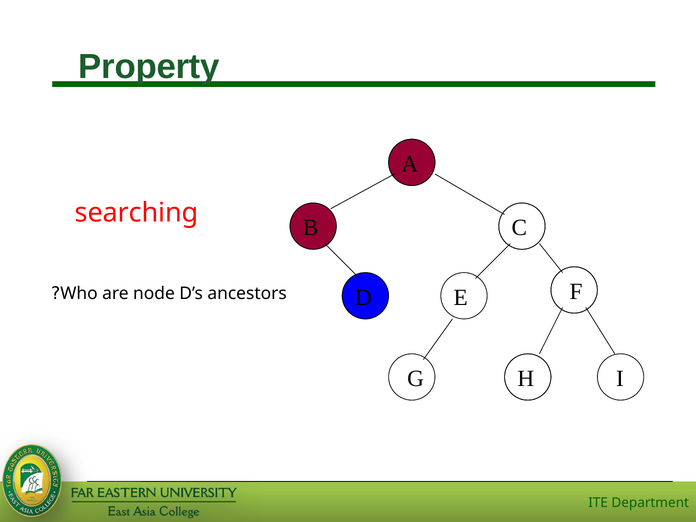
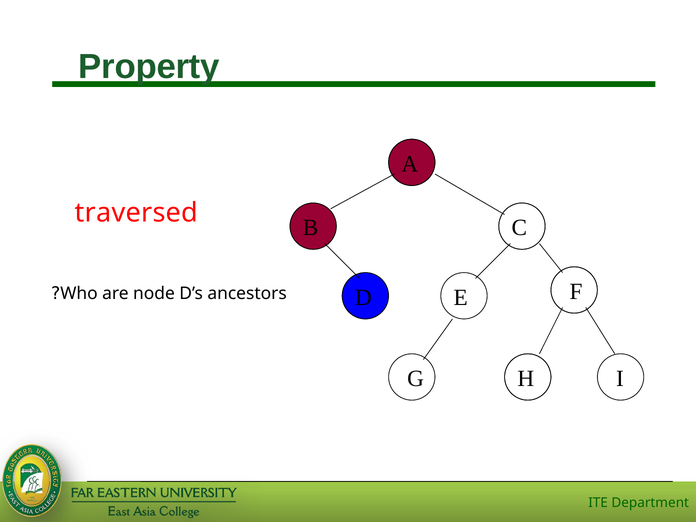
searching: searching -> traversed
